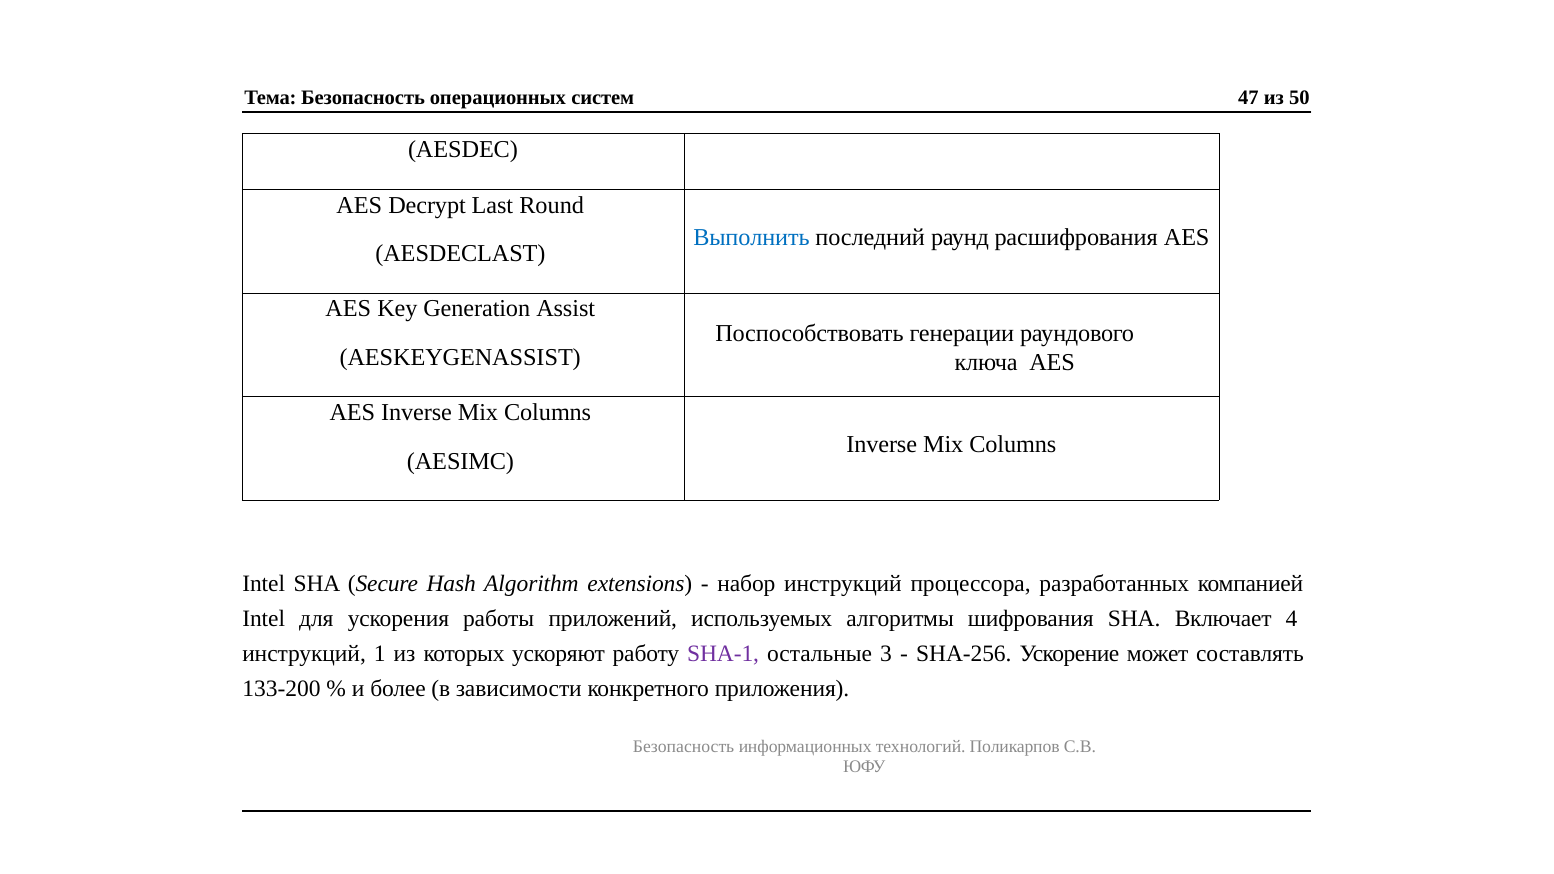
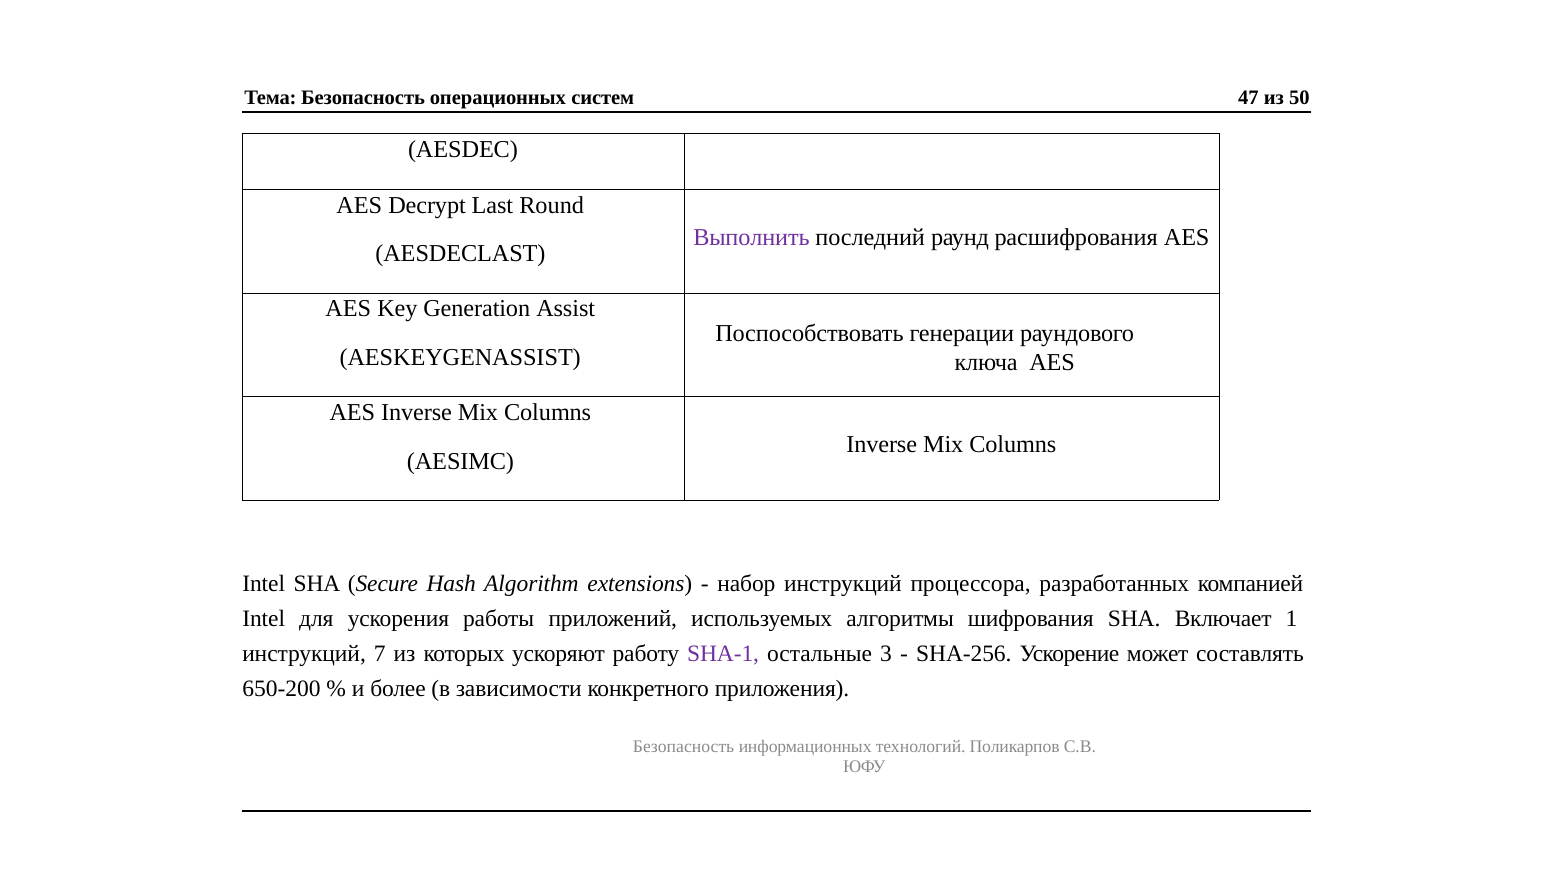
Выполнить colour: blue -> purple
4: 4 -> 1
1: 1 -> 7
133-200: 133-200 -> 650-200
